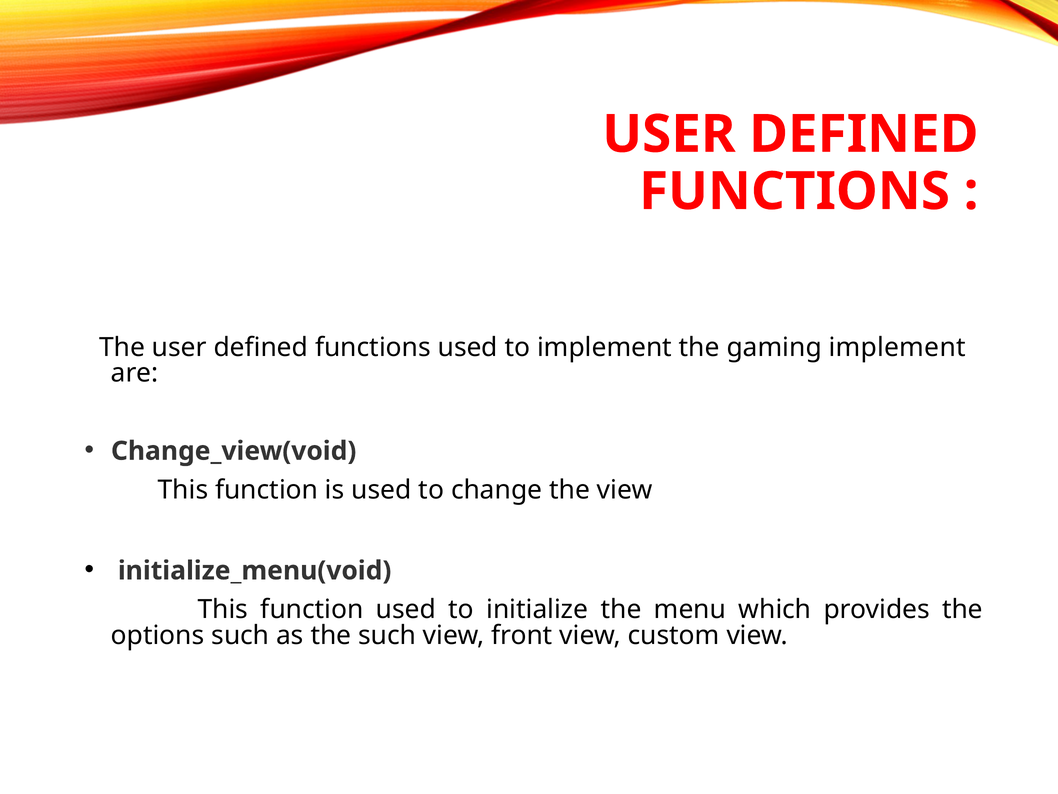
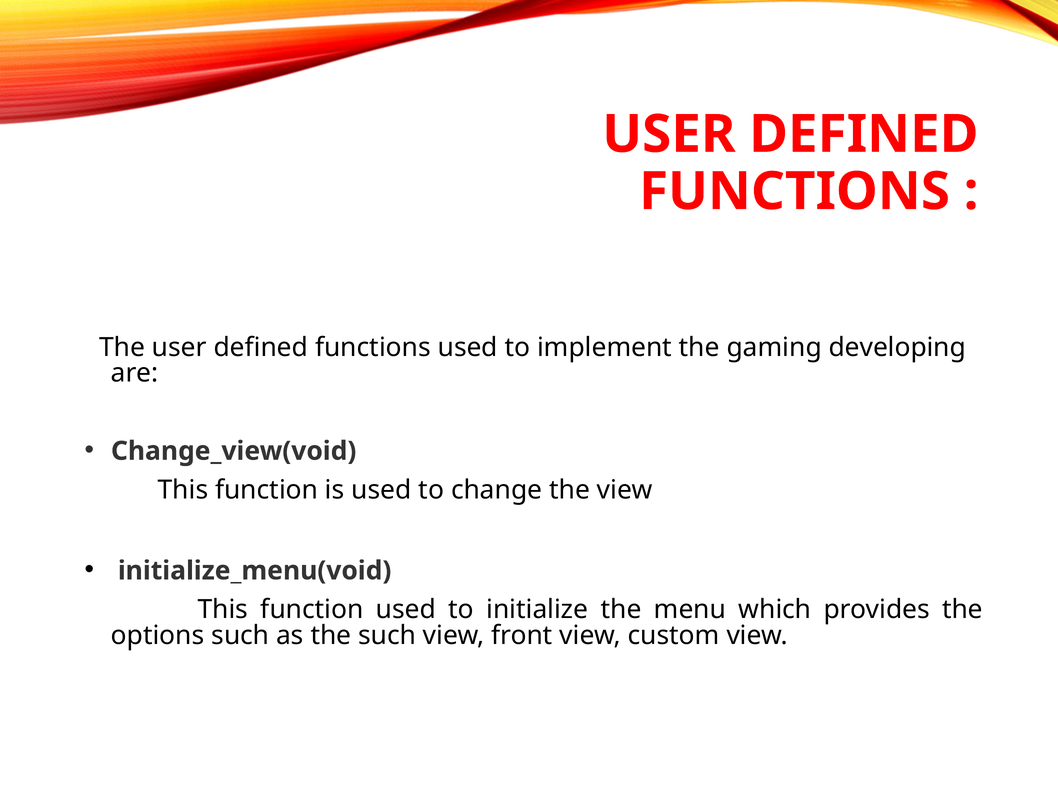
gaming implement: implement -> developing
